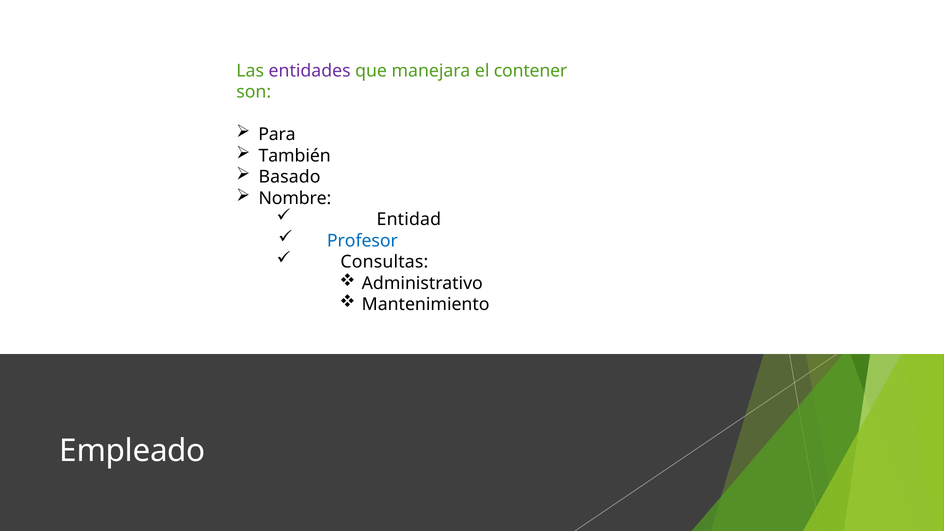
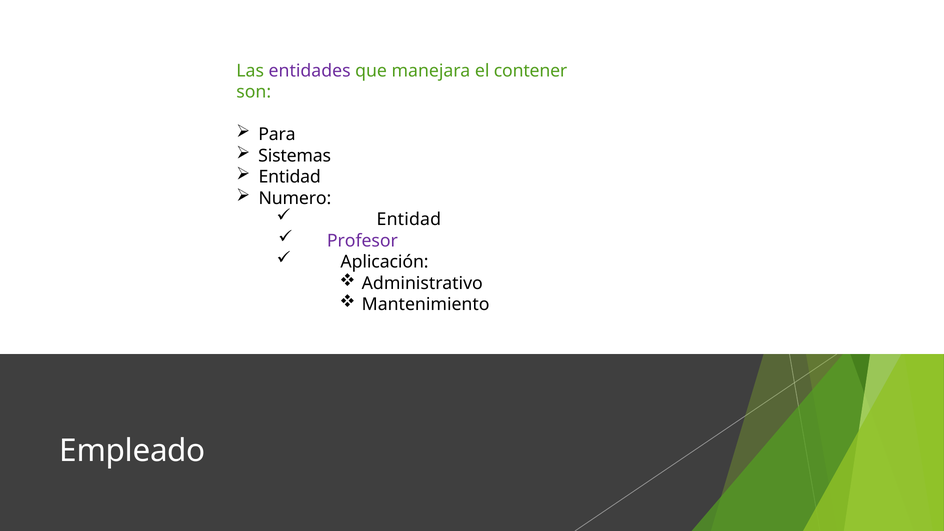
También: También -> Sistemas
Basado at (290, 177): Basado -> Entidad
Nombre: Nombre -> Numero
Profesor colour: blue -> purple
Consultas: Consultas -> Aplicación
